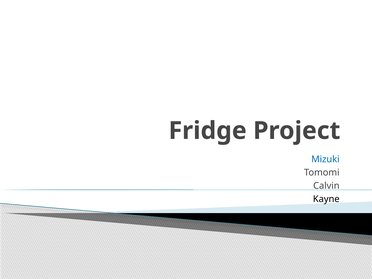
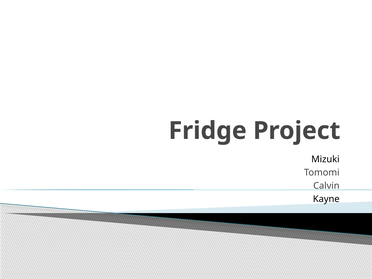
Mizuki colour: blue -> black
